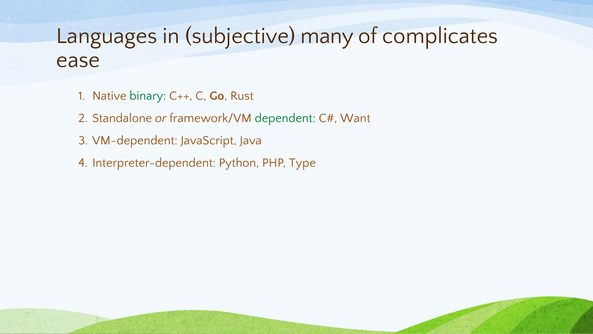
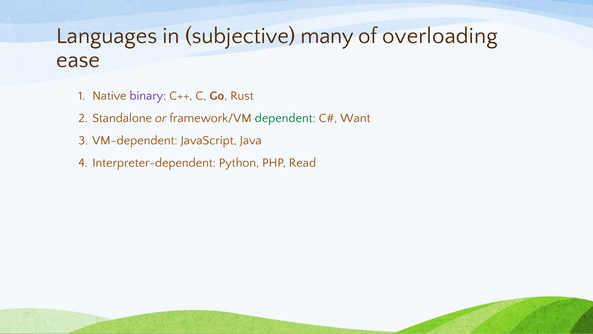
complicates: complicates -> overloading
binary colour: green -> purple
Type: Type -> Read
